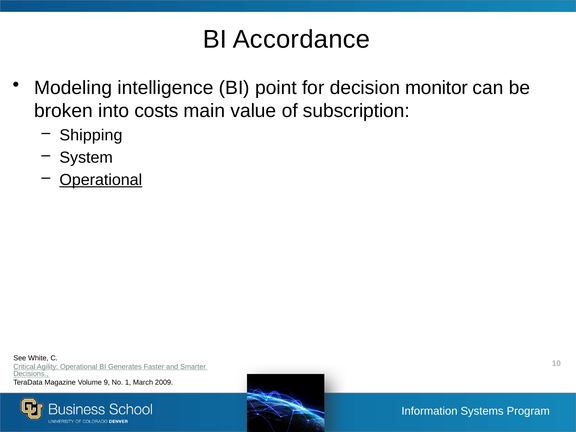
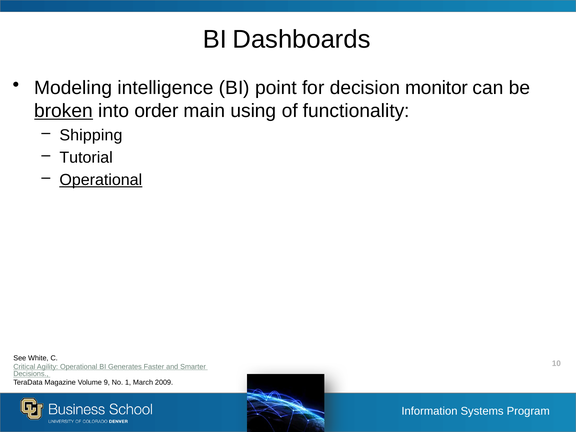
Accordance: Accordance -> Dashboards
broken underline: none -> present
costs: costs -> order
value: value -> using
subscription: subscription -> functionality
System: System -> Tutorial
